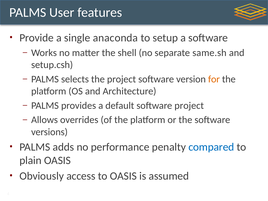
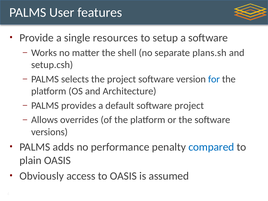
anaconda: anaconda -> resources
same.sh: same.sh -> plans.sh
for colour: orange -> blue
